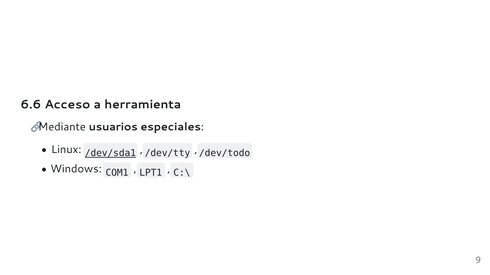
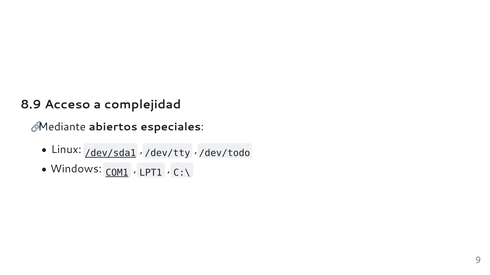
6.6: 6.6 -> 8.9
herramienta: herramienta -> complejidad
usuarios: usuarios -> abiertos
COM1 underline: none -> present
